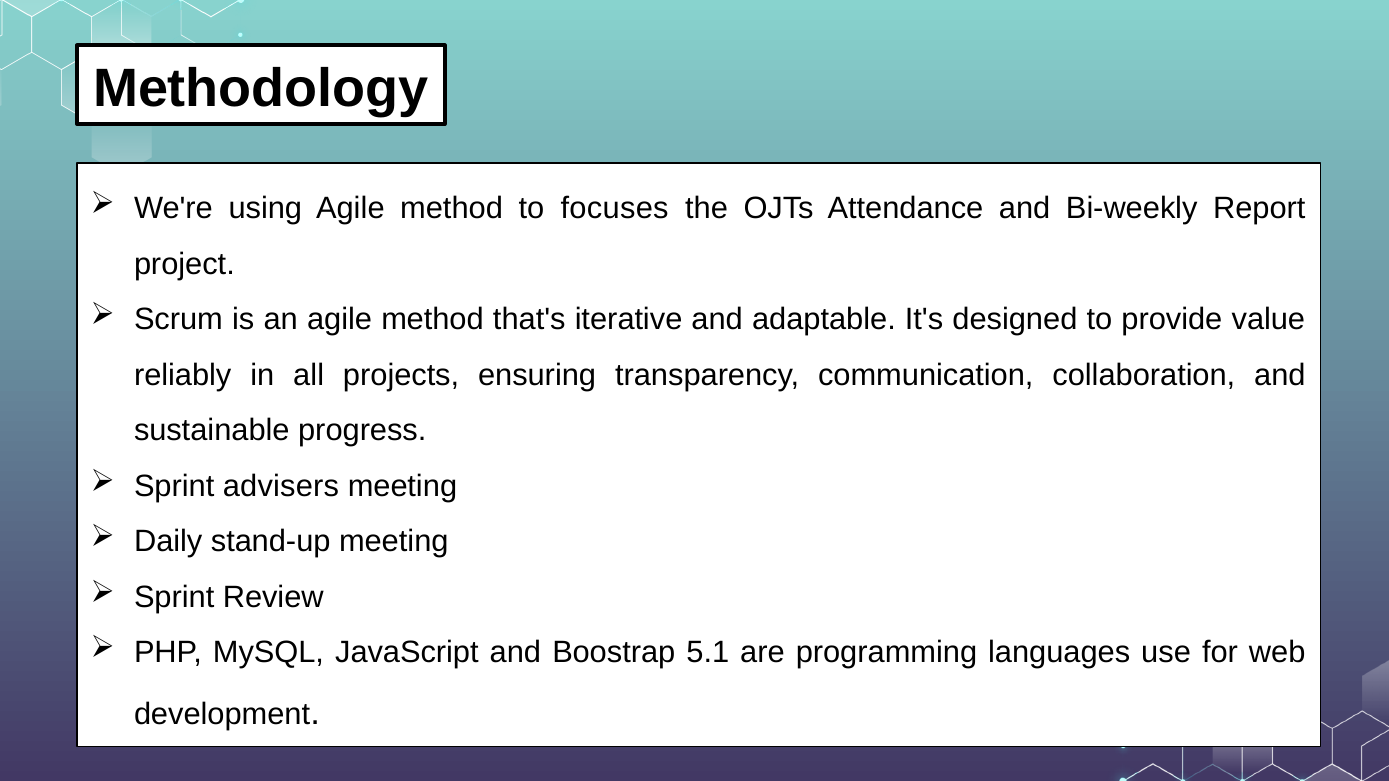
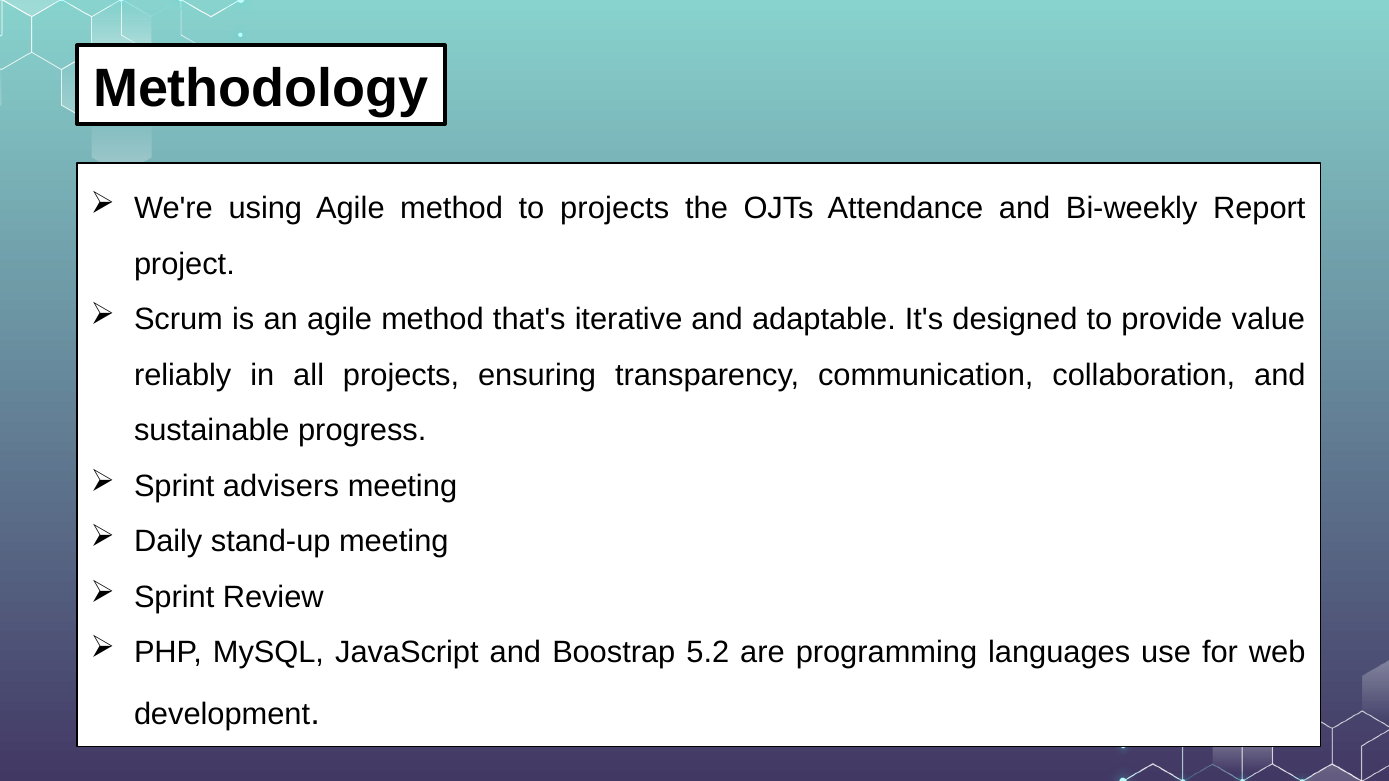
to focuses: focuses -> projects
5.1: 5.1 -> 5.2
